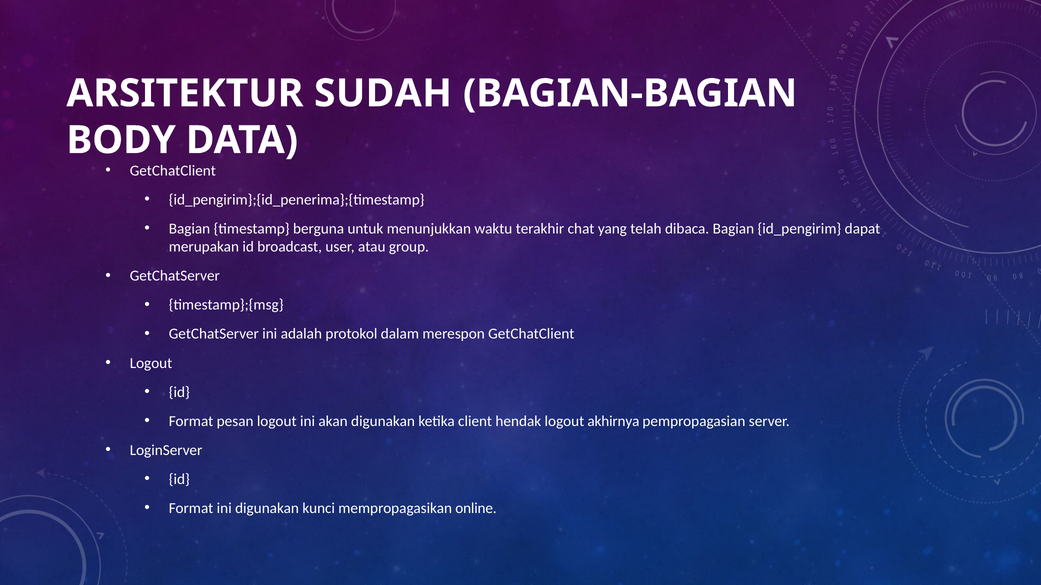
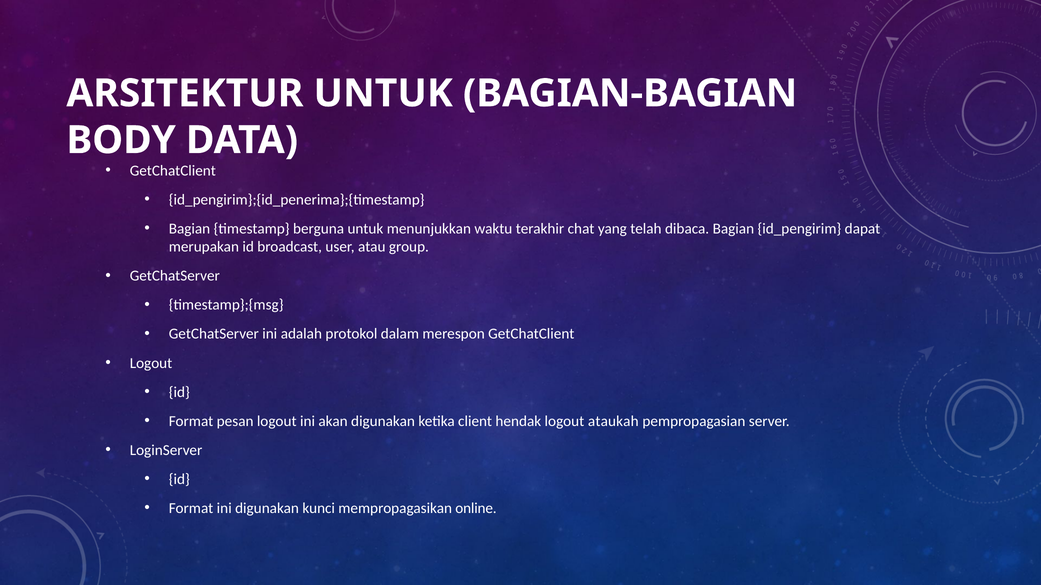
ARSITEKTUR SUDAH: SUDAH -> UNTUK
akhirnya: akhirnya -> ataukah
